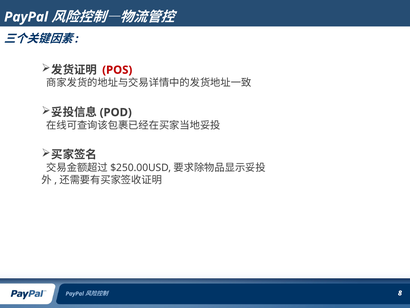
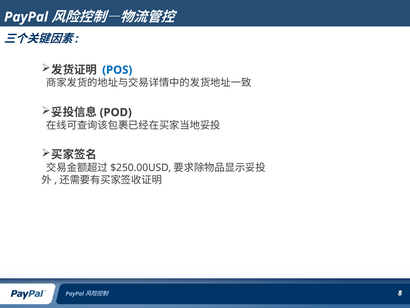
POS colour: red -> blue
